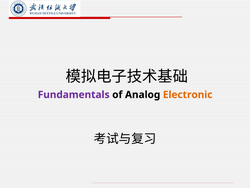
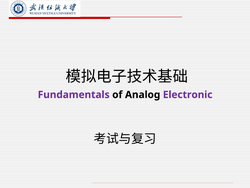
Electronic colour: orange -> purple
